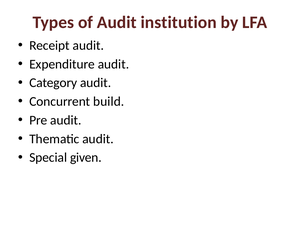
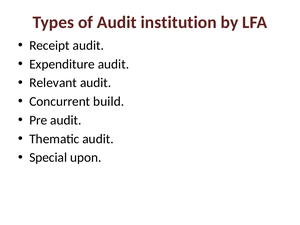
Category: Category -> Relevant
given: given -> upon
